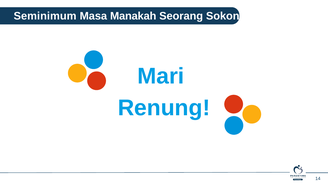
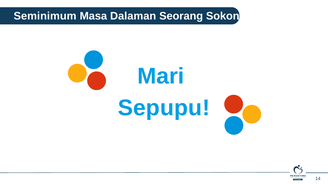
Manakah: Manakah -> Dalaman
Renung: Renung -> Sepupu
